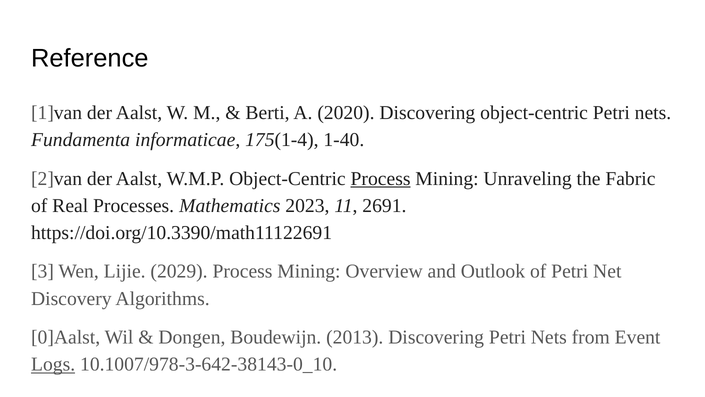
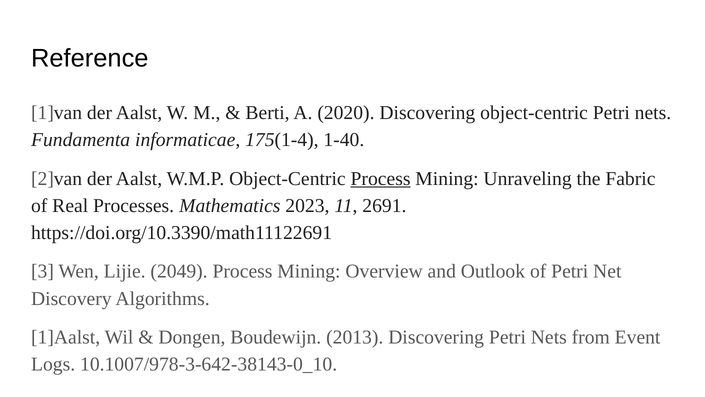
2029: 2029 -> 2049
0]Aalst: 0]Aalst -> 1]Aalst
Logs underline: present -> none
